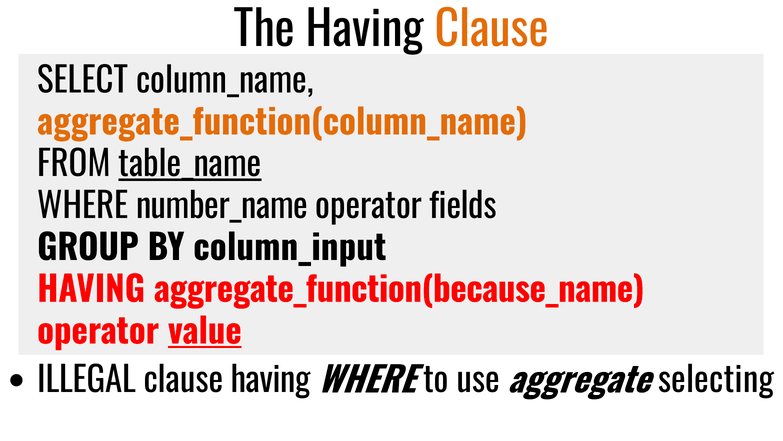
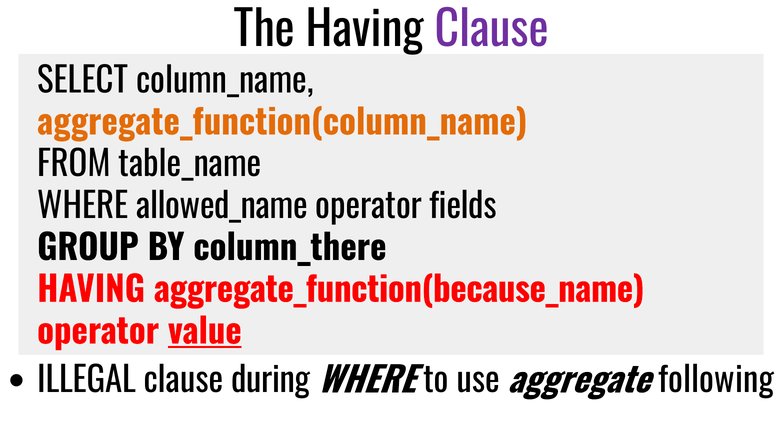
Clause at (492, 30) colour: orange -> purple
table_name underline: present -> none
number_name: number_name -> allowed_name
column_input: column_input -> column_there
clause having: having -> during
selecting: selecting -> following
